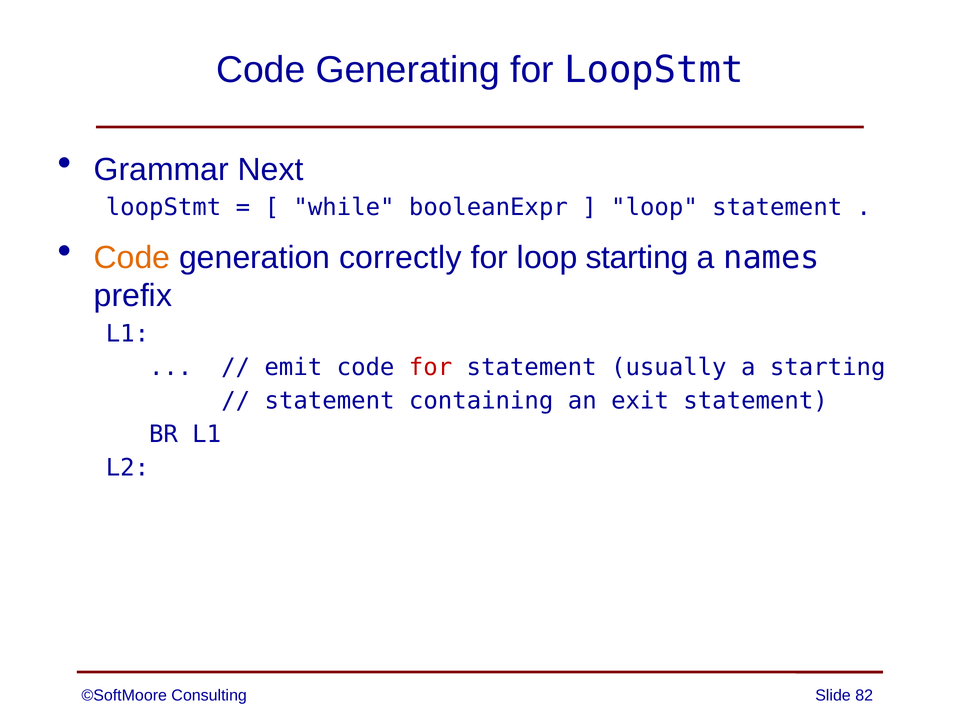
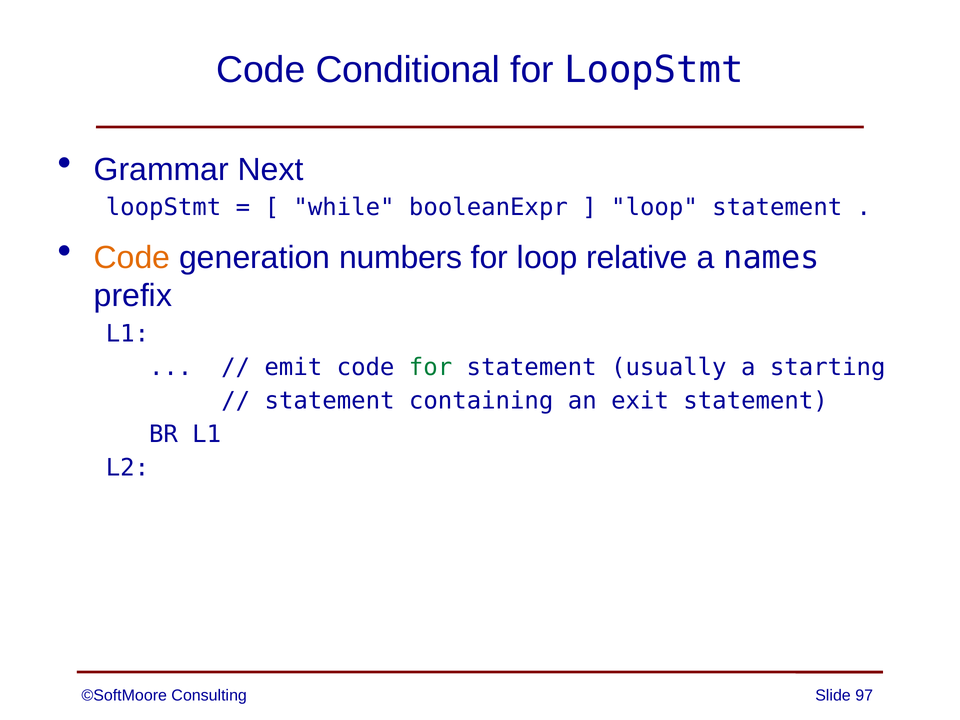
Generating: Generating -> Conditional
correctly: correctly -> numbers
loop starting: starting -> relative
for at (431, 367) colour: red -> green
82: 82 -> 97
